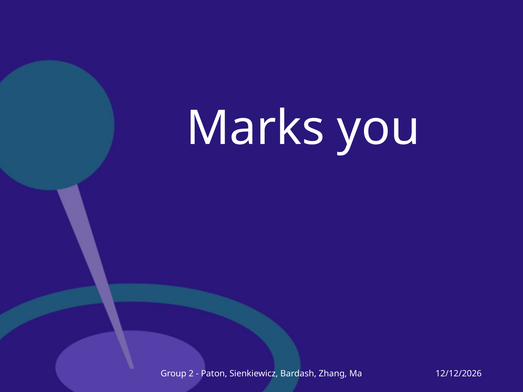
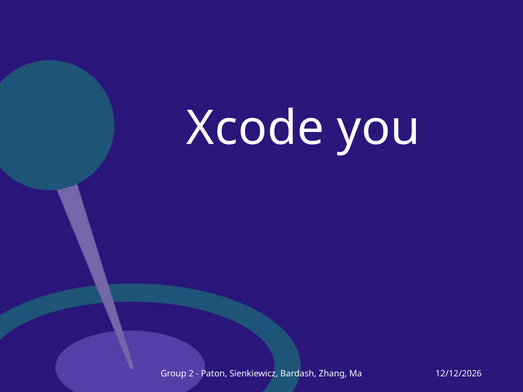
Marks: Marks -> Xcode
